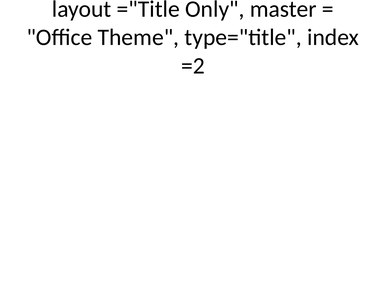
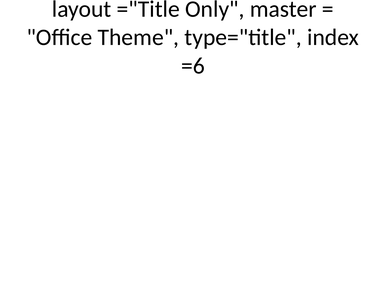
=2: =2 -> =6
